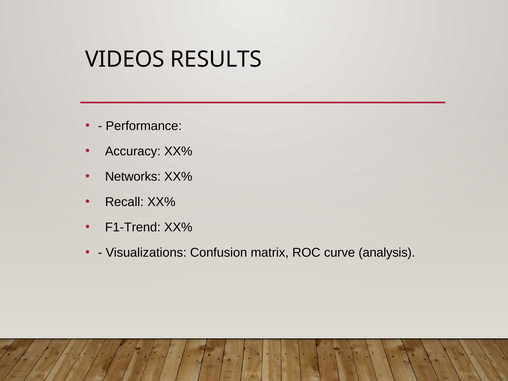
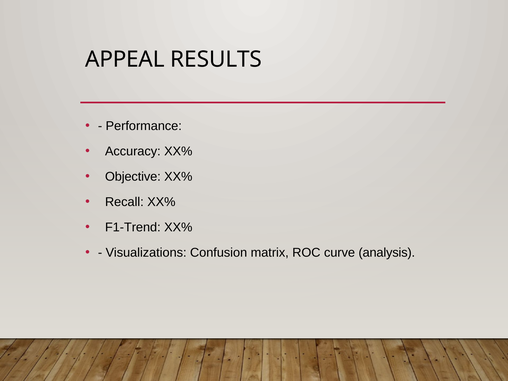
VIDEOS: VIDEOS -> APPEAL
Networks: Networks -> Objective
